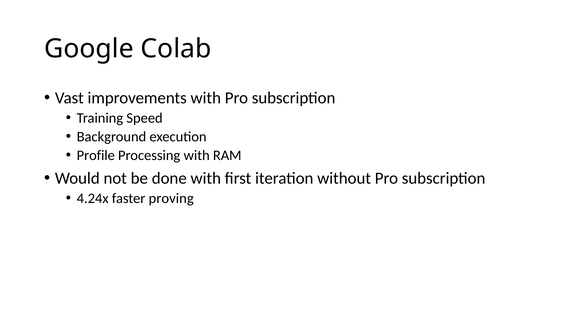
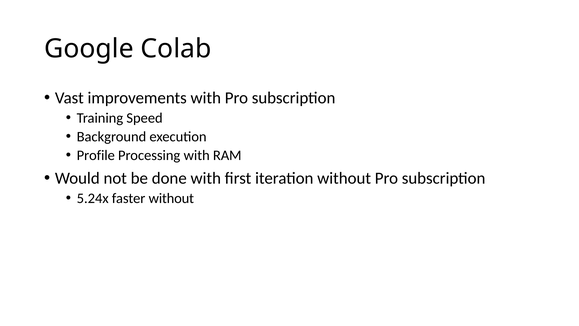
4.24x: 4.24x -> 5.24x
faster proving: proving -> without
